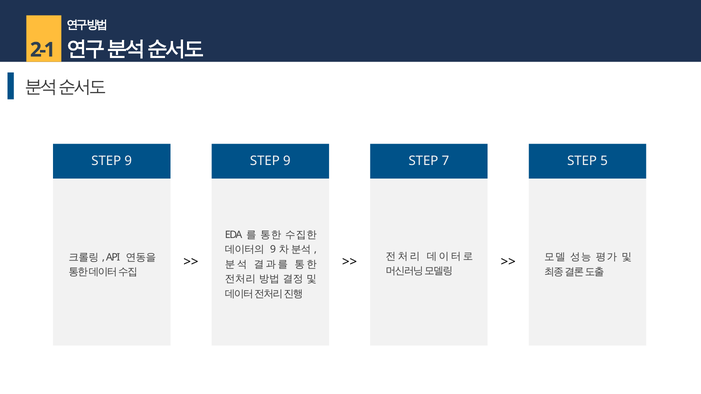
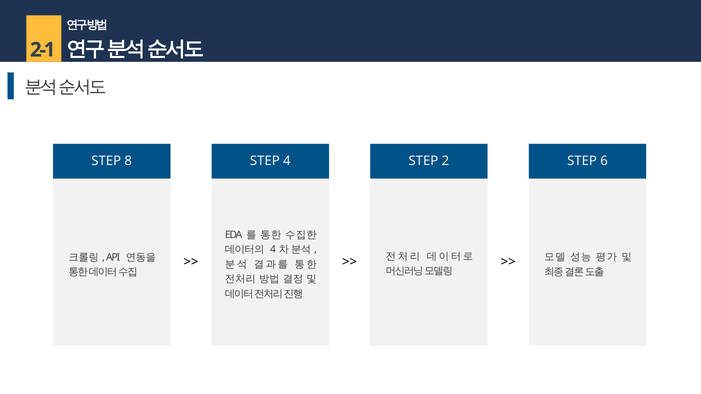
9 at (128, 161): 9 -> 8
9 at (287, 161): 9 -> 4
7: 7 -> 2
5: 5 -> 6
9 at (273, 250): 9 -> 4
